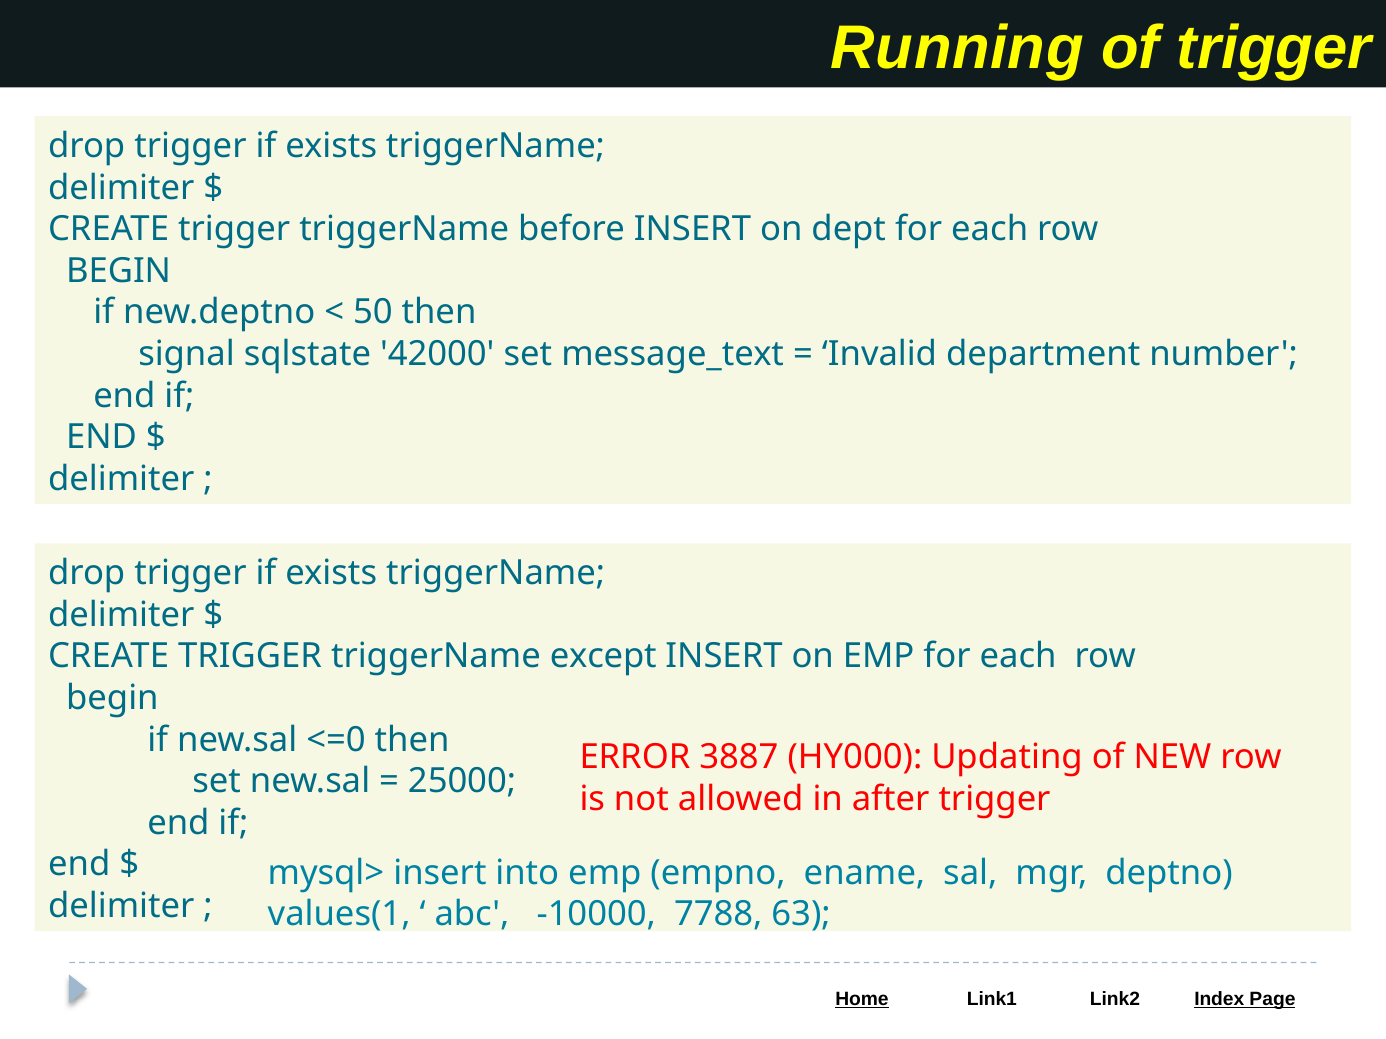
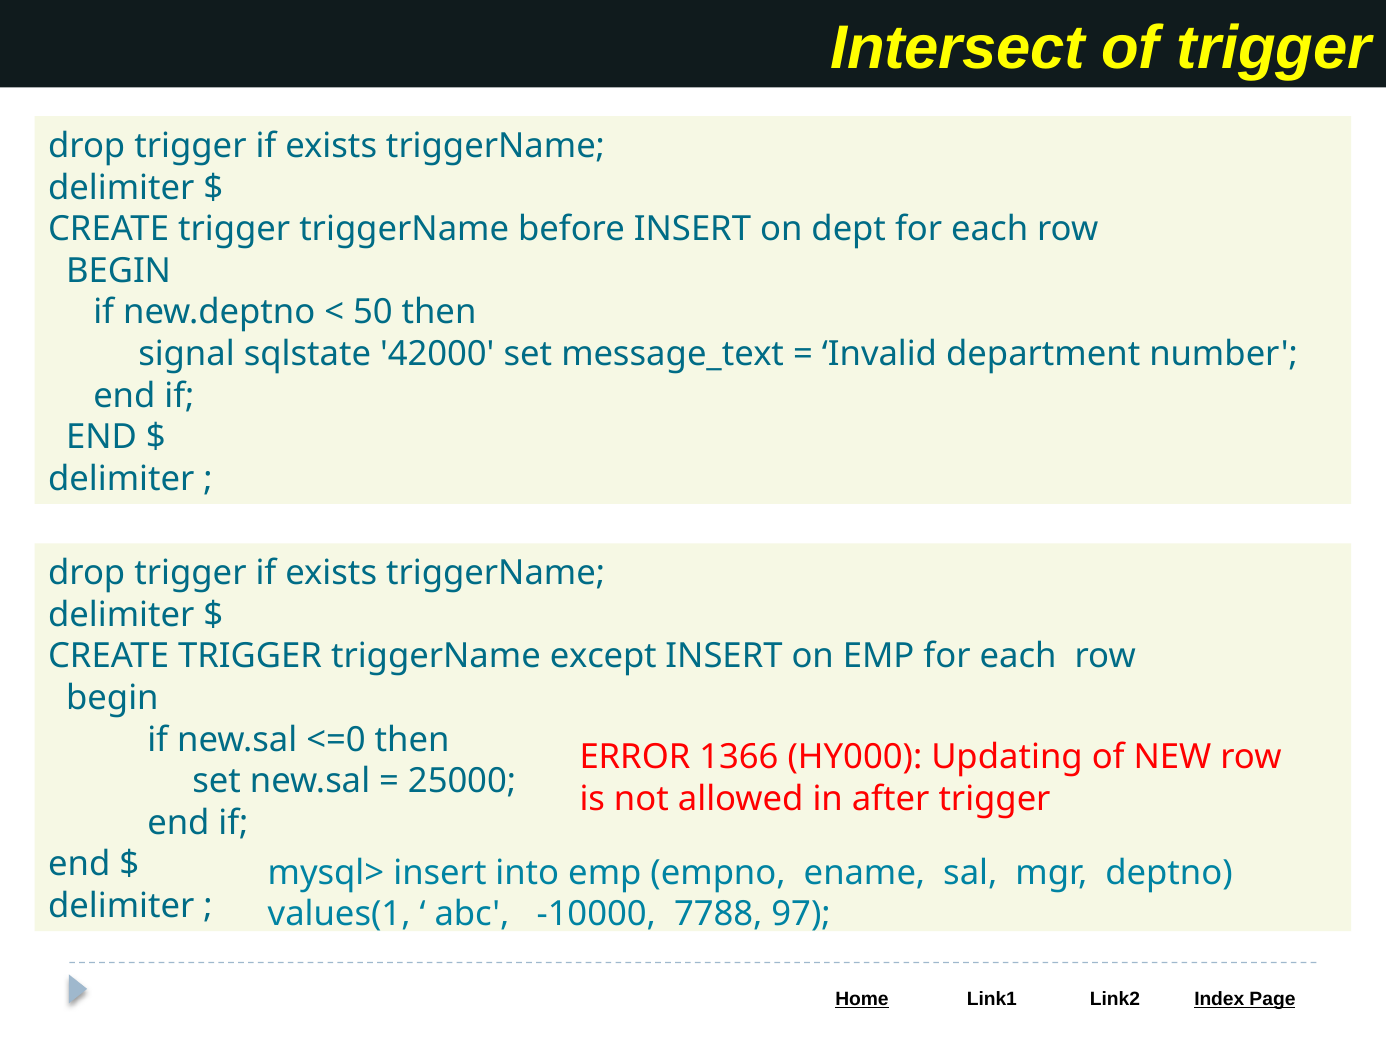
Running: Running -> Intersect
3887: 3887 -> 1366
63: 63 -> 97
